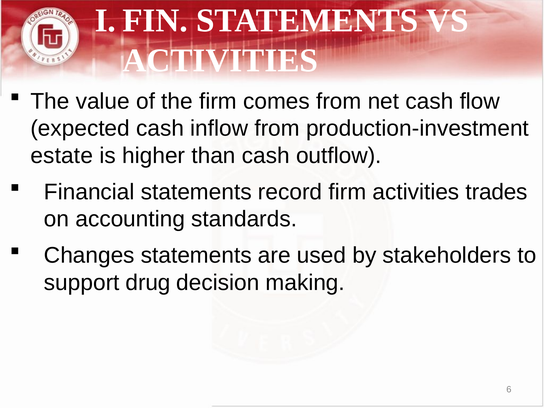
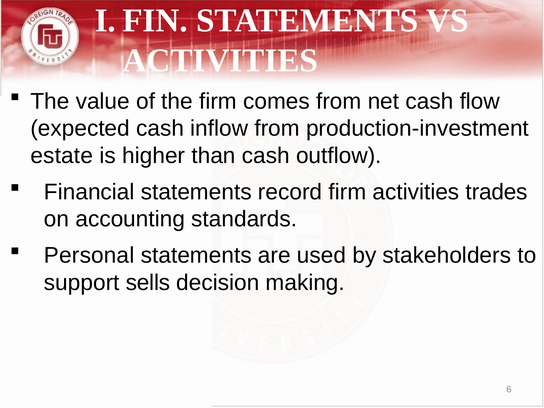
Changes: Changes -> Personal
drug: drug -> sells
